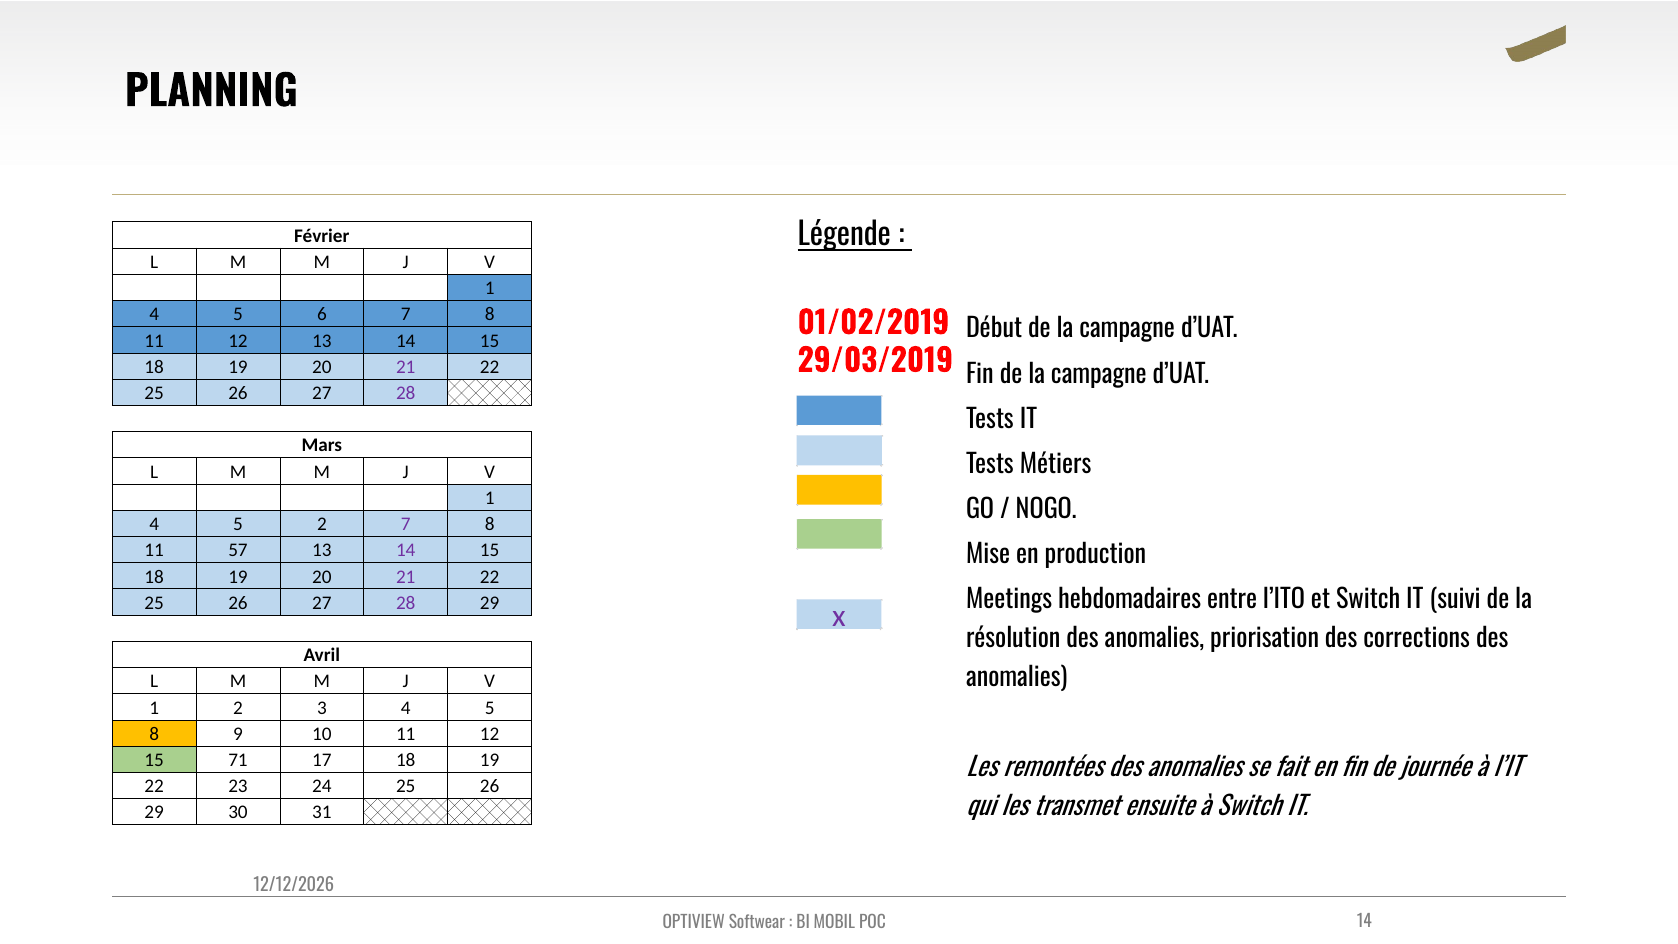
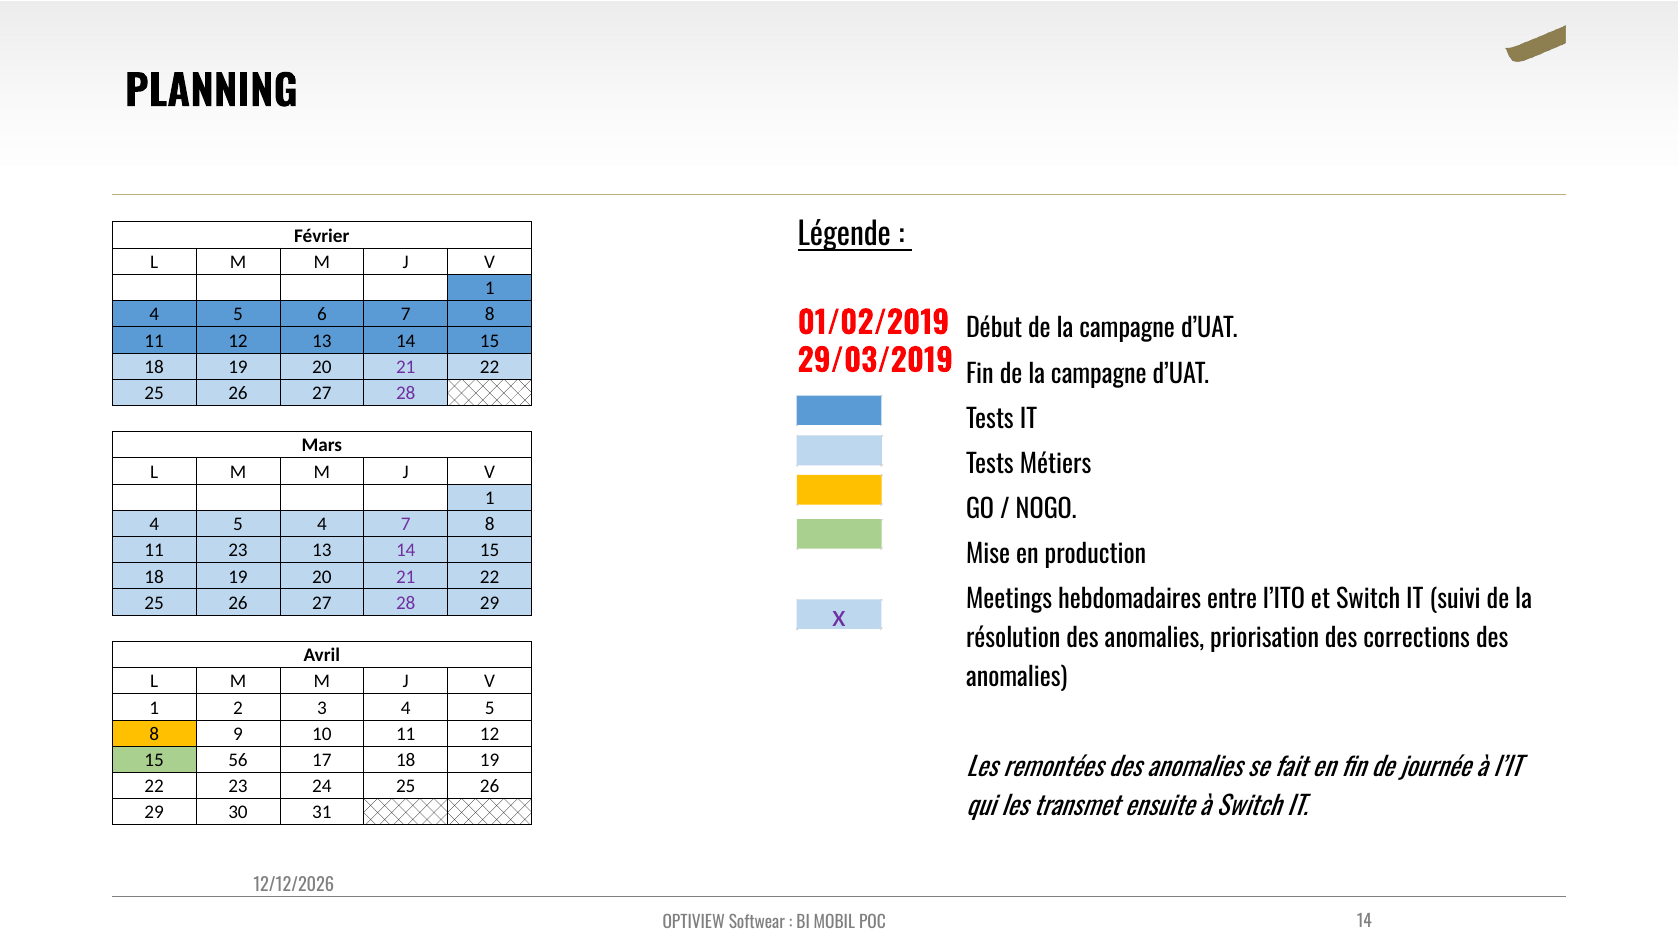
5 2: 2 -> 4
11 57: 57 -> 23
71: 71 -> 56
